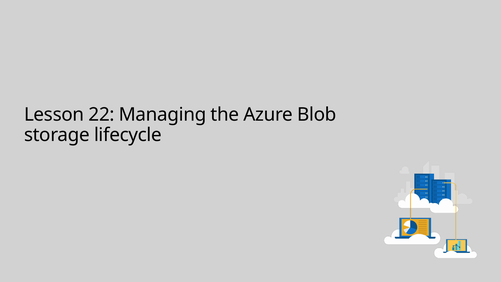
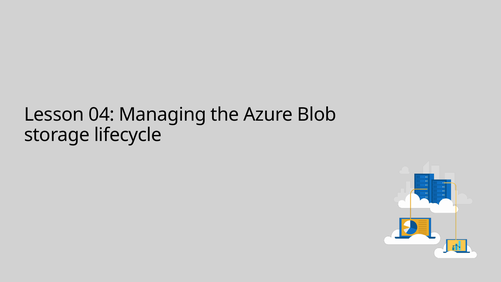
22: 22 -> 04
